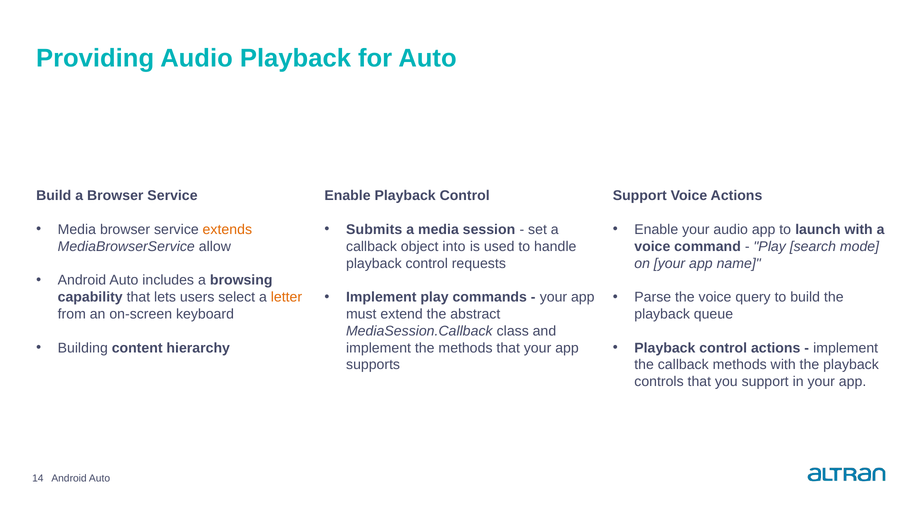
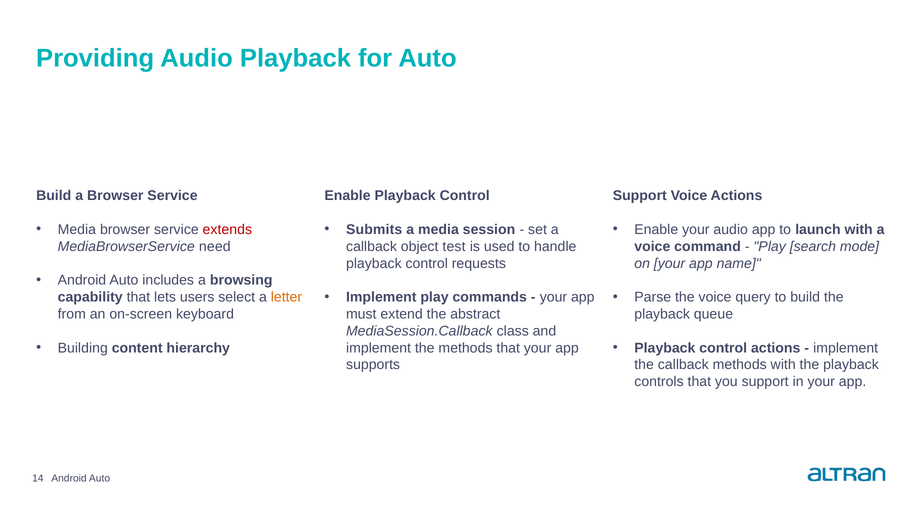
extends colour: orange -> red
allow: allow -> need
into: into -> test
